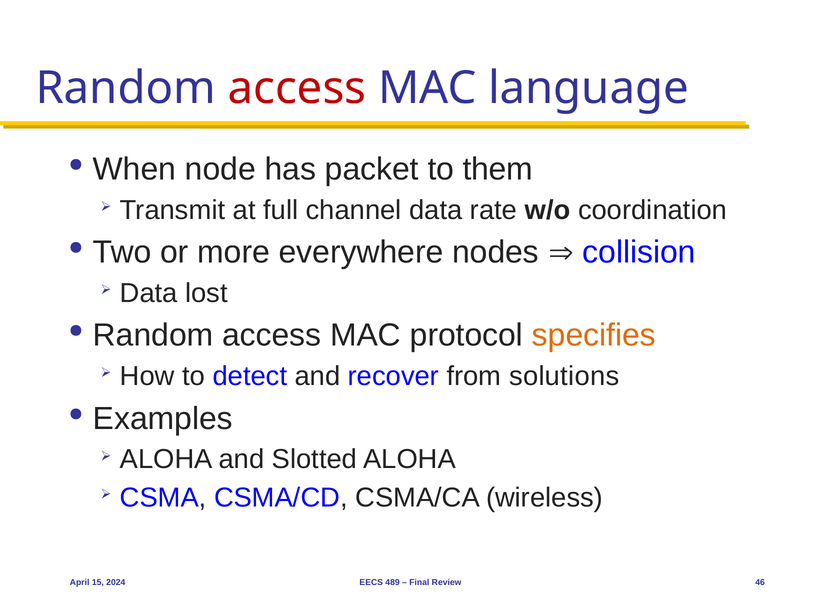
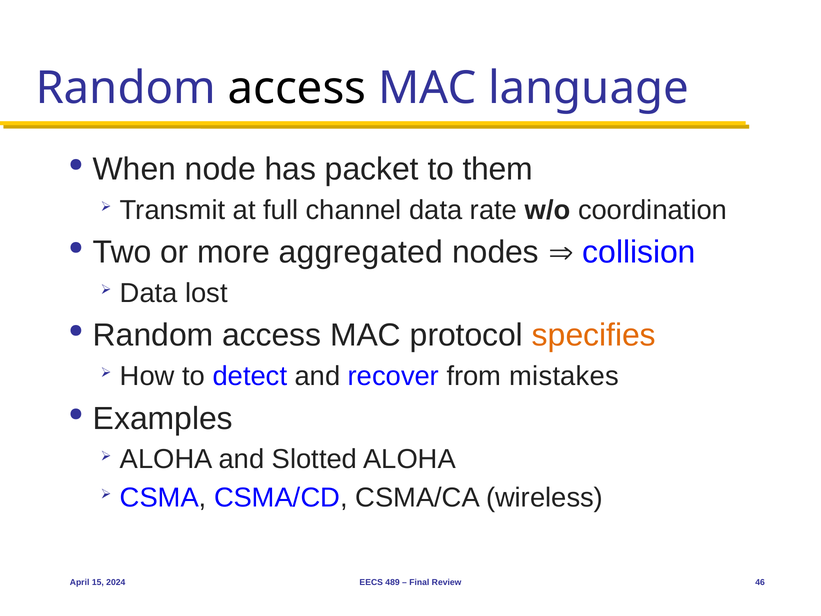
access at (297, 88) colour: red -> black
everywhere: everywhere -> aggregated
solutions: solutions -> mistakes
